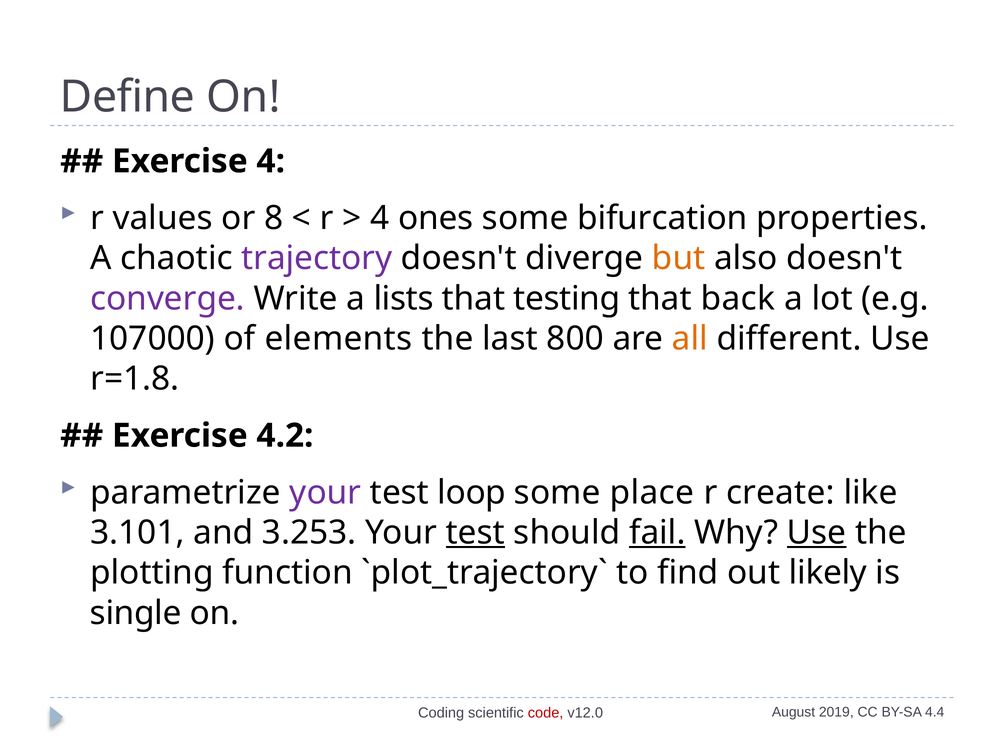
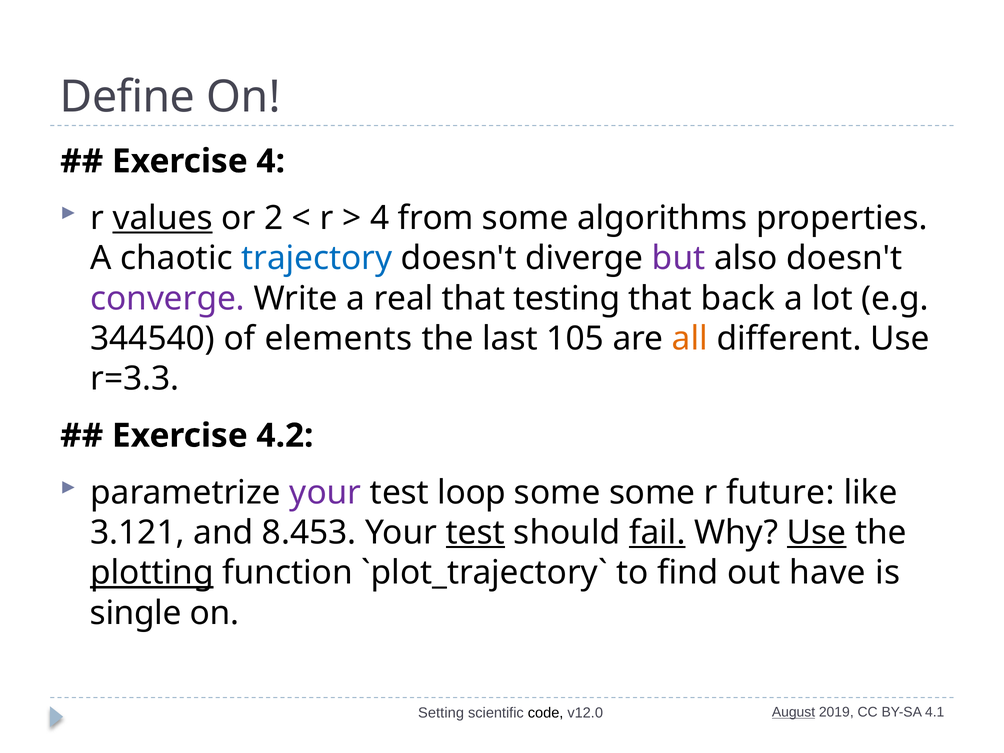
values underline: none -> present
8: 8 -> 2
ones: ones -> from
bifurcation: bifurcation -> algorithms
trajectory colour: purple -> blue
but colour: orange -> purple
lists: lists -> real
107000: 107000 -> 344540
800: 800 -> 105
r=1.8: r=1.8 -> r=3.3
some place: place -> some
create: create -> future
3.101: 3.101 -> 3.121
3.253: 3.253 -> 8.453
plotting underline: none -> present
likely: likely -> have
August underline: none -> present
4.4: 4.4 -> 4.1
Coding: Coding -> Setting
code colour: red -> black
